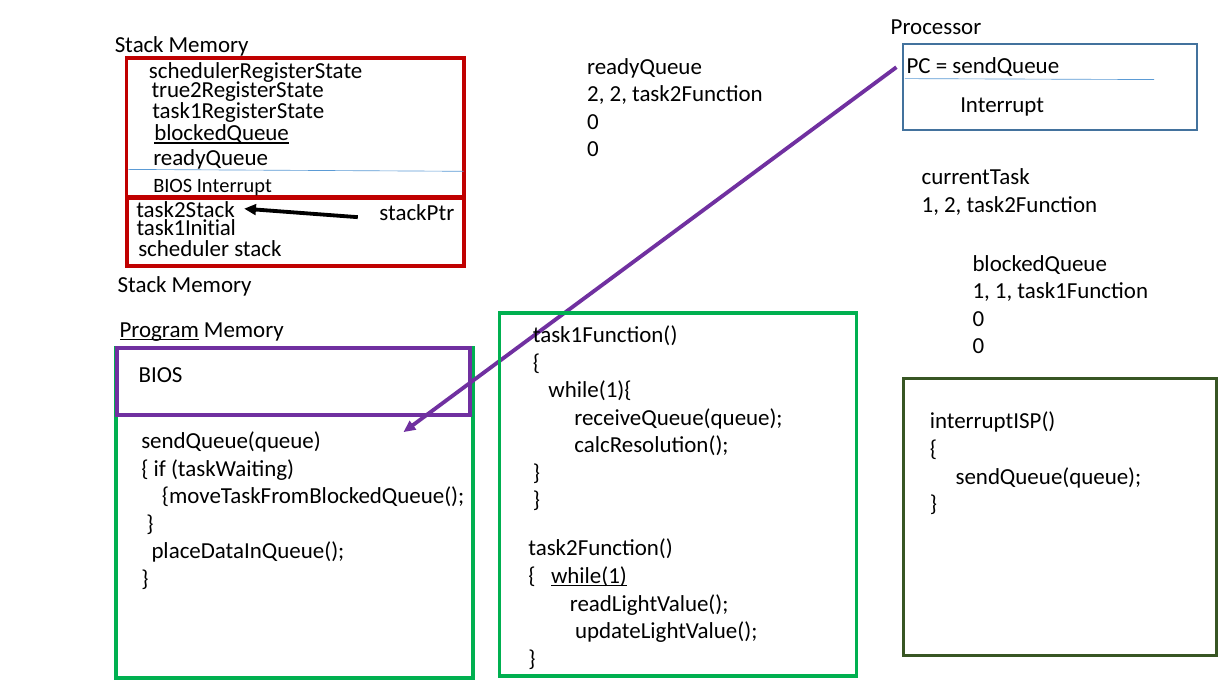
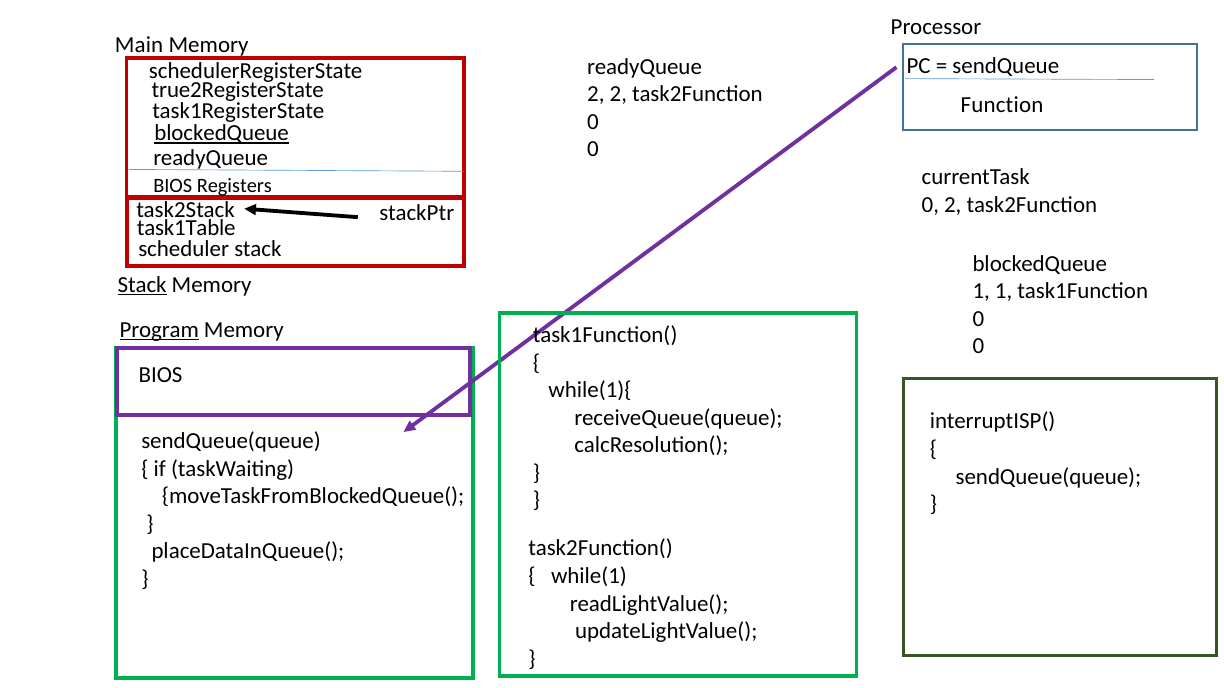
Stack at (139, 45): Stack -> Main
Interrupt at (1002, 105): Interrupt -> Function
Interrupt at (234, 186): Interrupt -> Registers
1 at (930, 205): 1 -> 0
task1Initial: task1Initial -> task1Table
Stack at (142, 285) underline: none -> present
while(1 underline: present -> none
